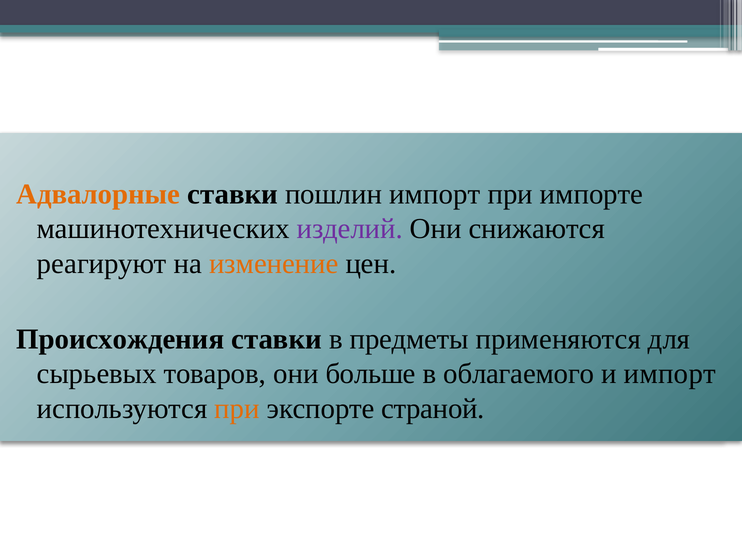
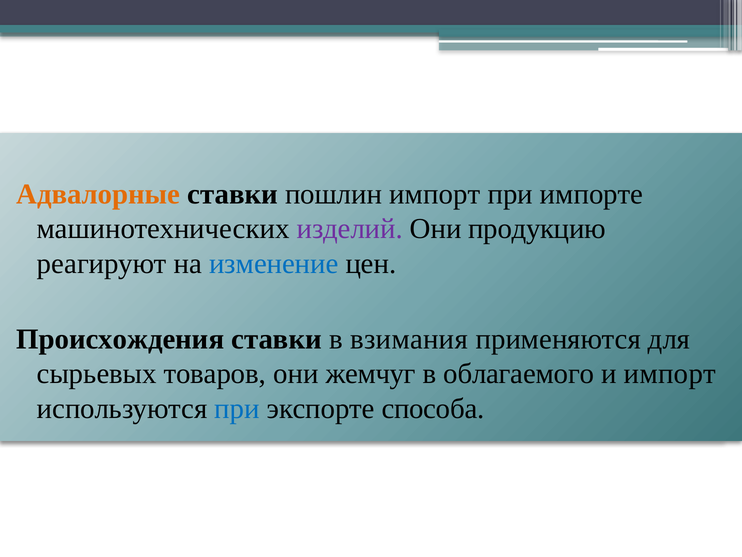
снижаются: снижаются -> продукцию
изменение colour: orange -> blue
предметы: предметы -> взимания
больше: больше -> жемчуг
при at (237, 408) colour: orange -> blue
страной: страной -> способа
